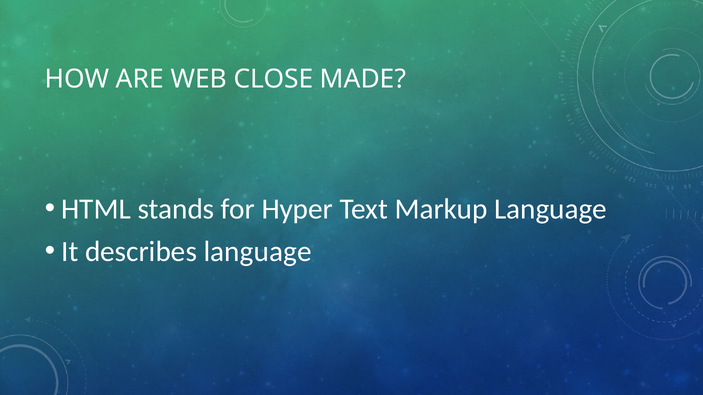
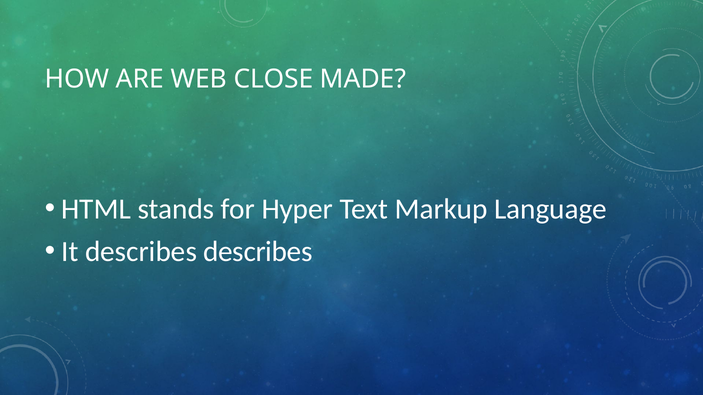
describes language: language -> describes
